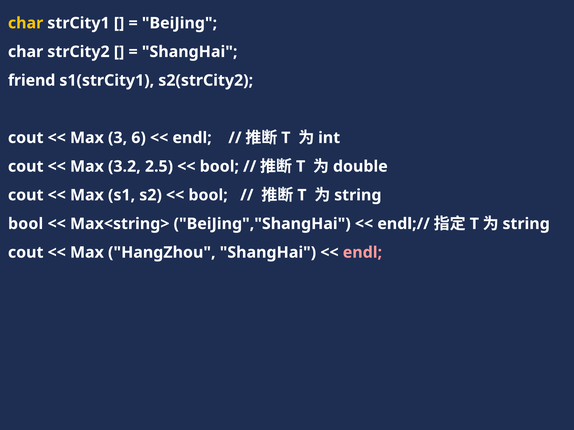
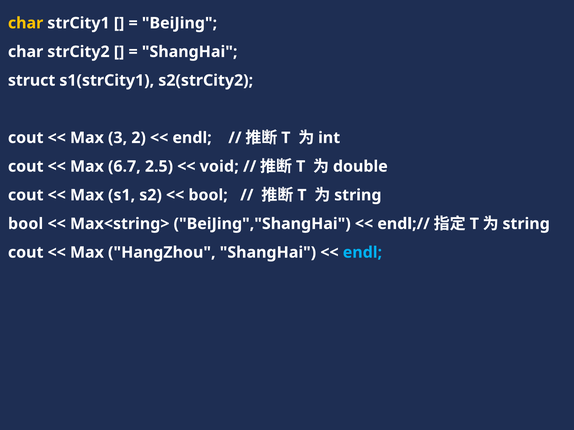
friend: friend -> struct
6: 6 -> 2
3.2: 3.2 -> 6.7
bool at (219, 167): bool -> void
endl at (362, 253) colour: pink -> light blue
